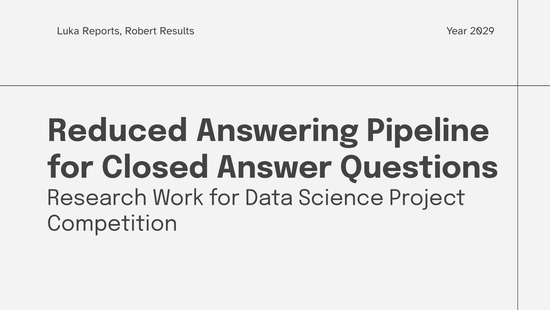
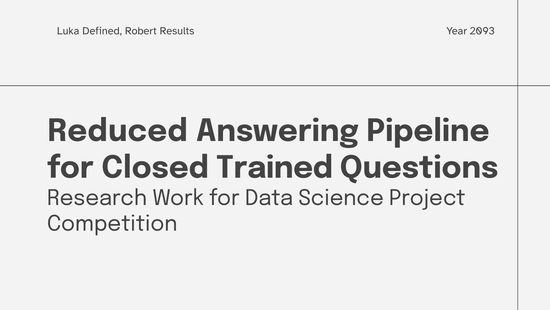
Reports: Reports -> Defined
2029: 2029 -> 2093
Answer: Answer -> Trained
